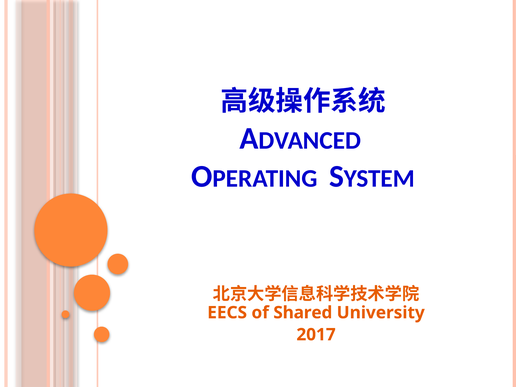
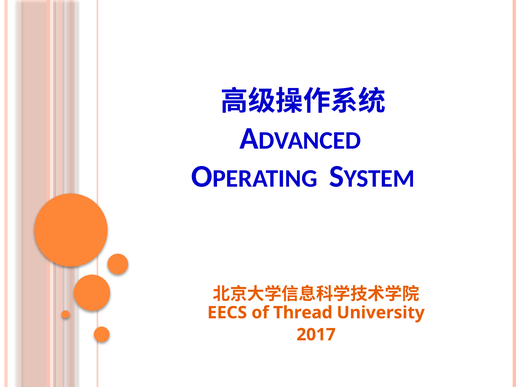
Shared: Shared -> Thread
